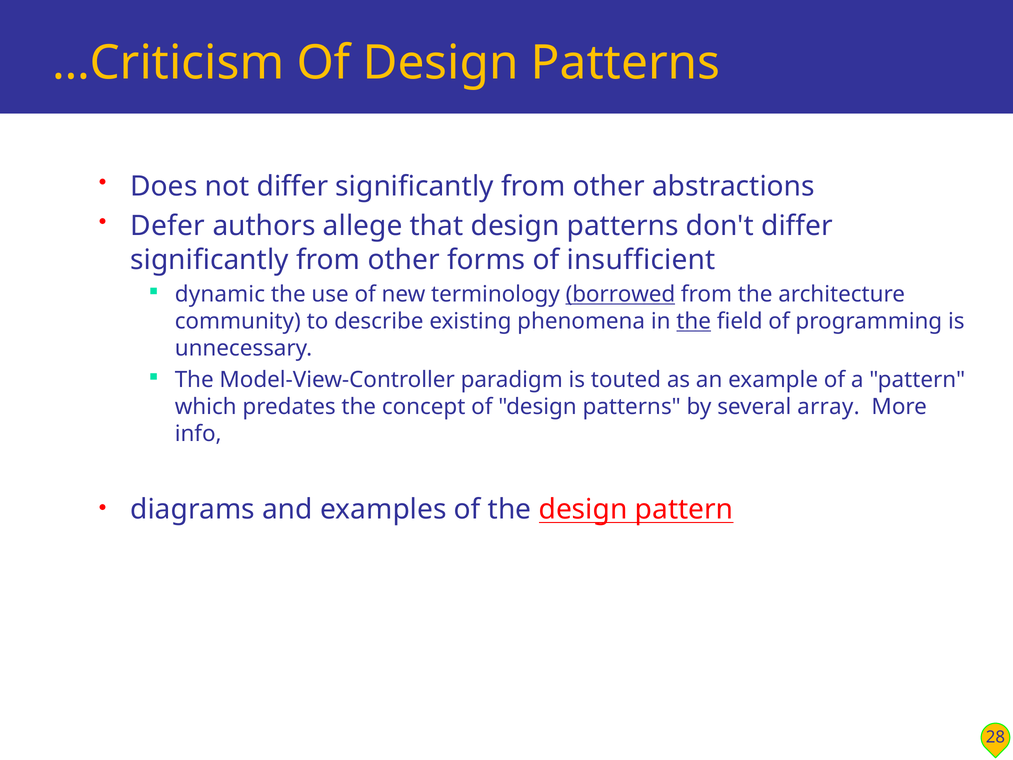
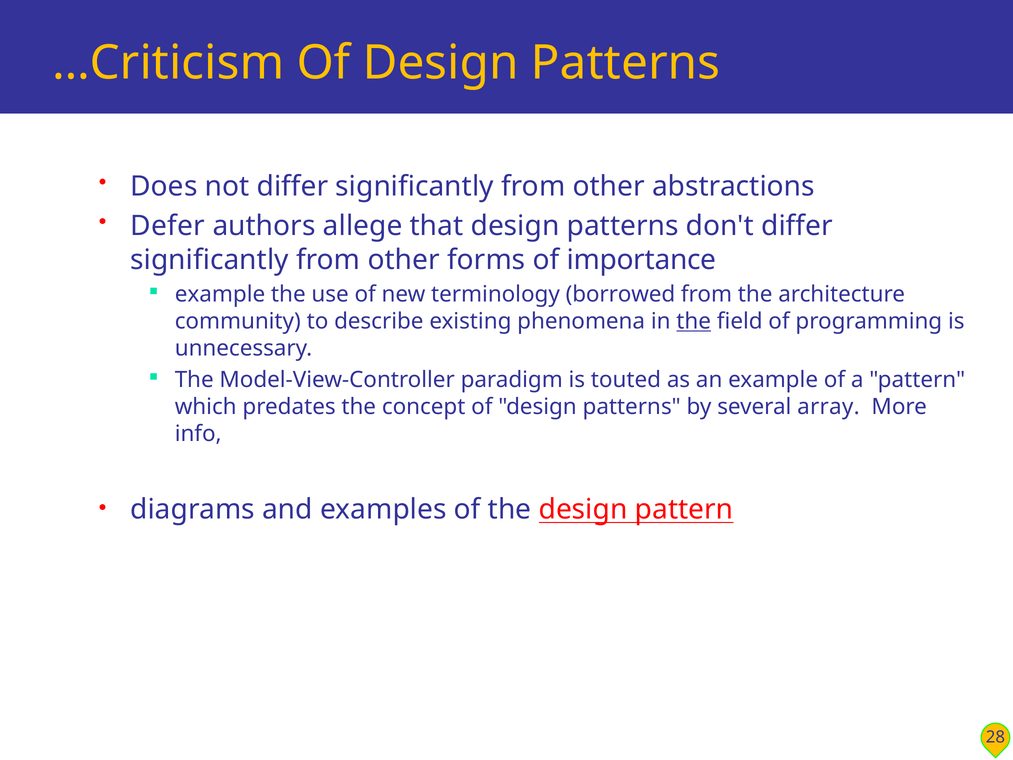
insufficient: insufficient -> importance
dynamic at (220, 294): dynamic -> example
borrowed underline: present -> none
